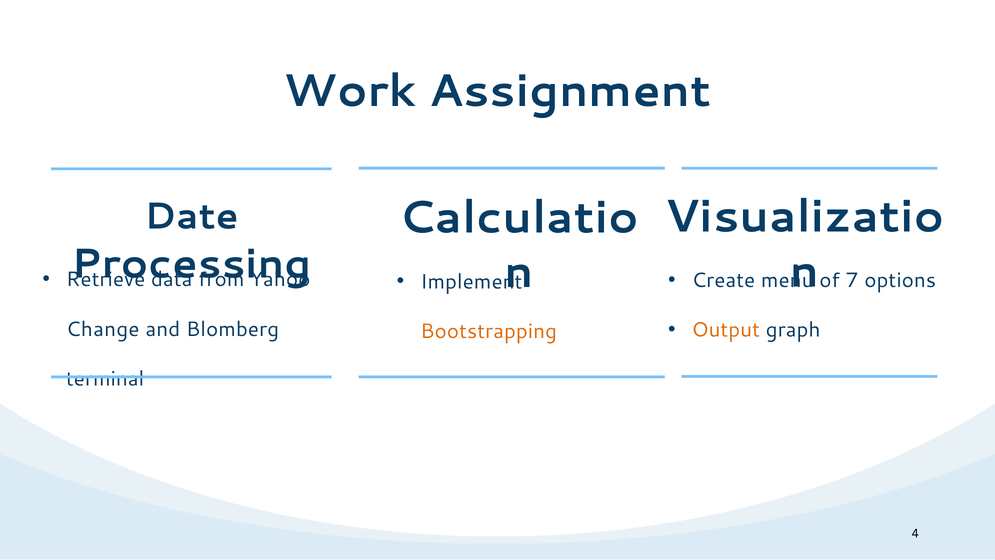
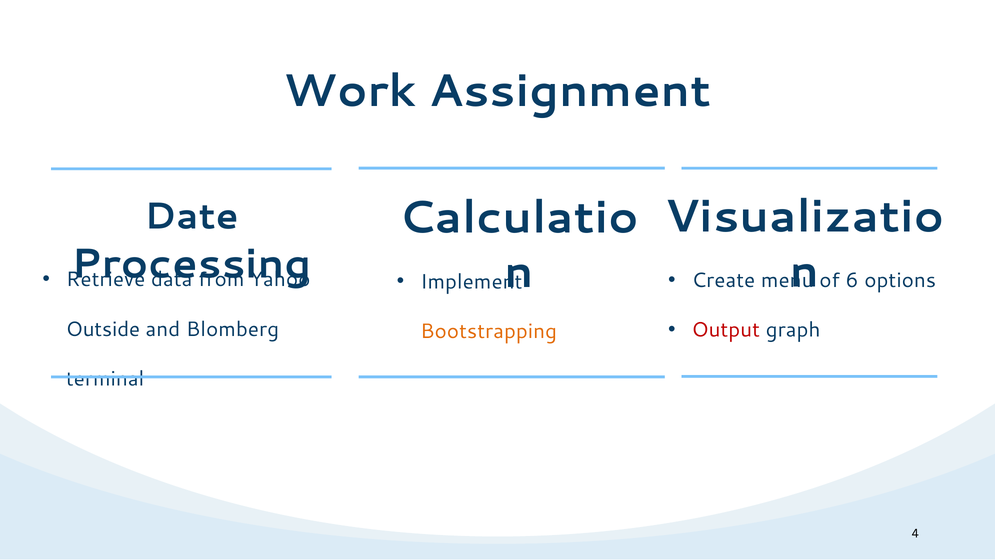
7: 7 -> 6
Output colour: orange -> red
Change: Change -> Outside
